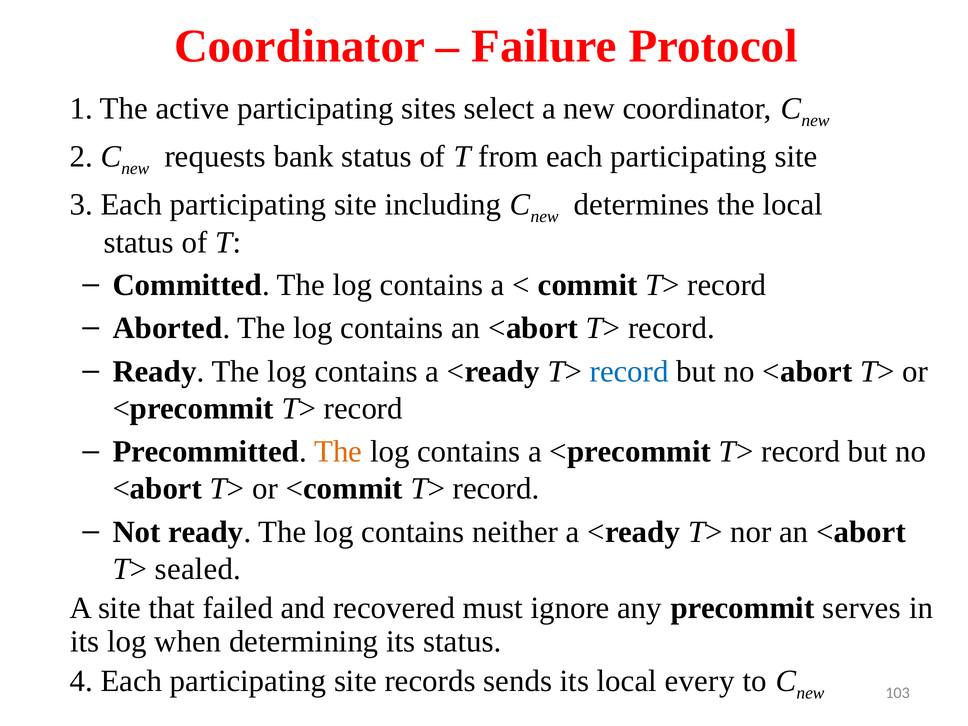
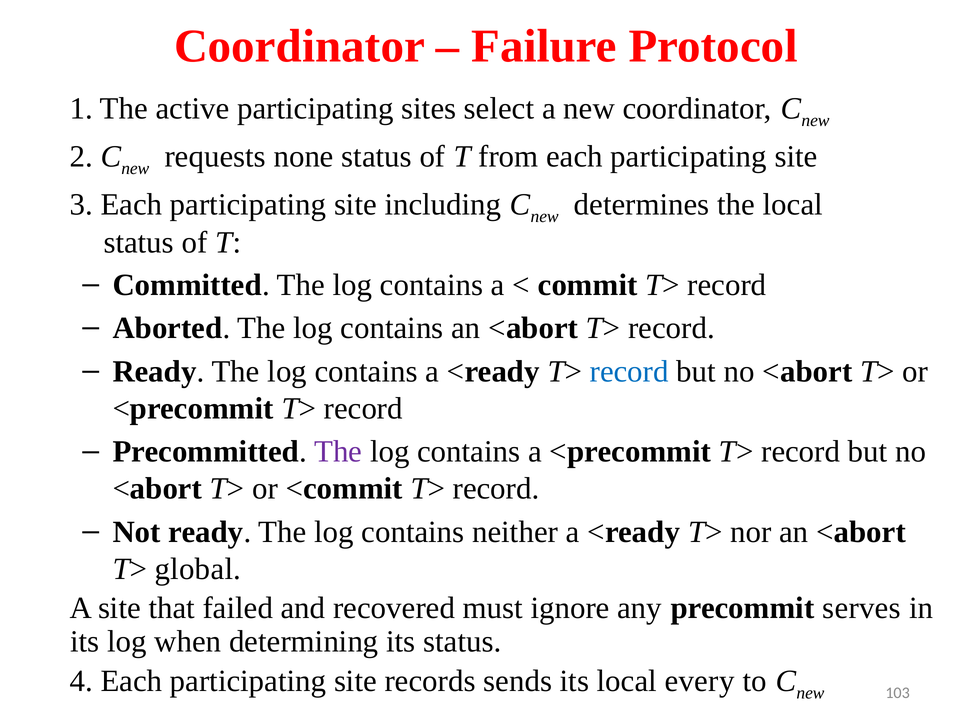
bank: bank -> none
The at (338, 452) colour: orange -> purple
sealed: sealed -> global
